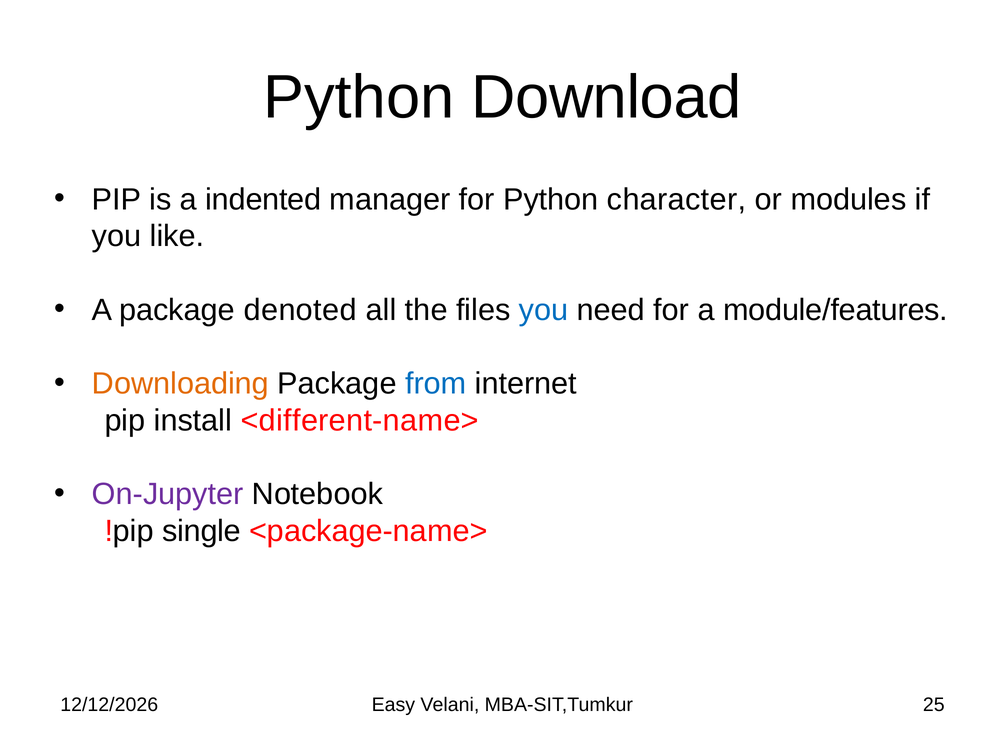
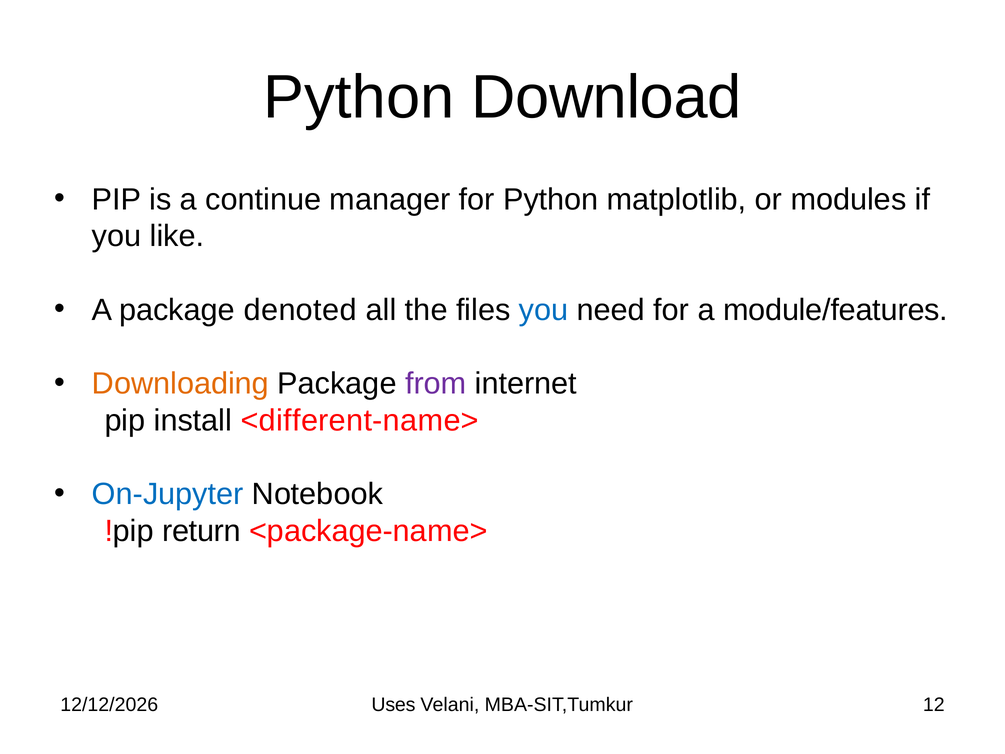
indented: indented -> continue
character: character -> matplotlib
from colour: blue -> purple
On-Jupyter colour: purple -> blue
single: single -> return
Easy: Easy -> Uses
25: 25 -> 12
